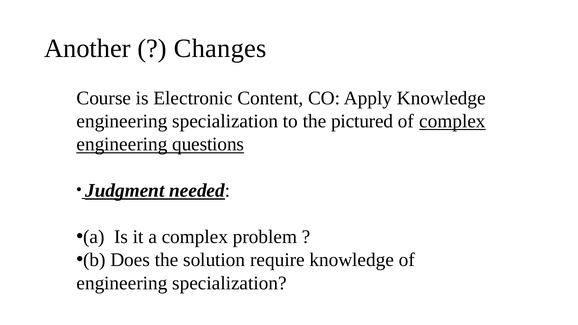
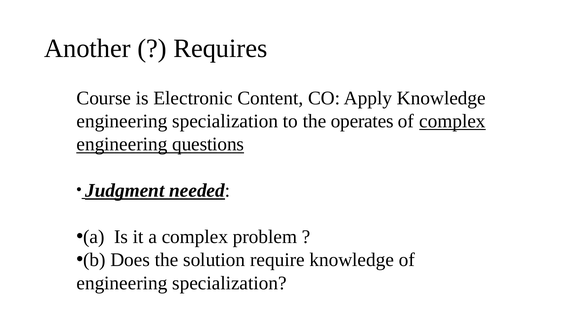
Changes: Changes -> Requires
pictured: pictured -> operates
